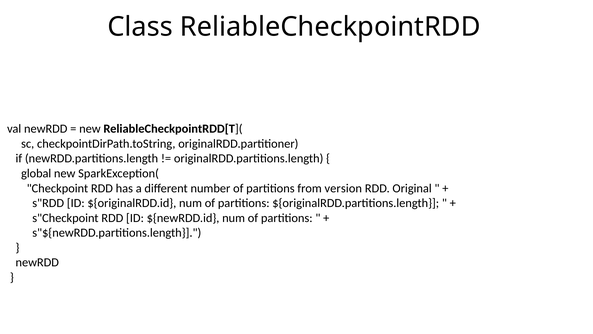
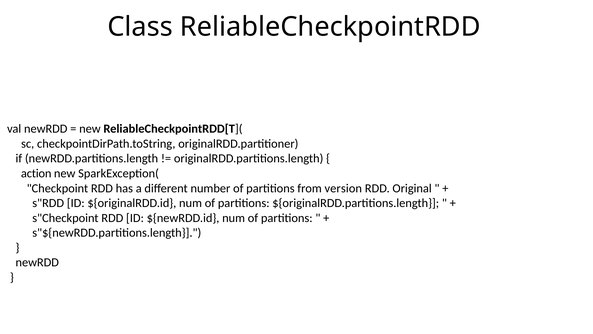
global: global -> action
